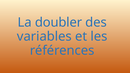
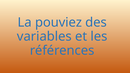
doubler: doubler -> pouviez
